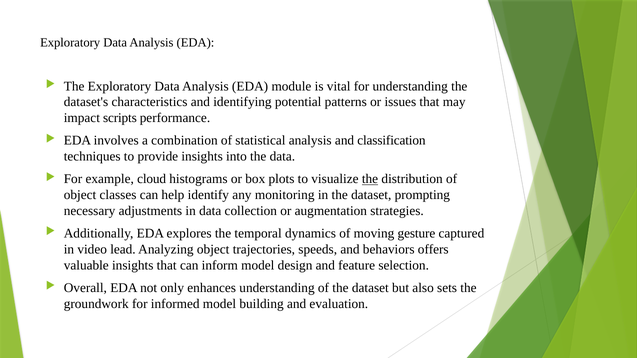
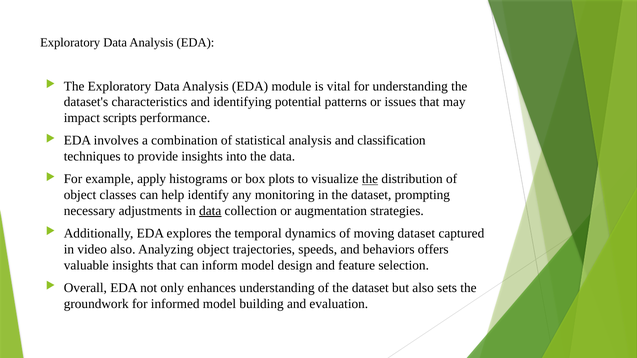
cloud: cloud -> apply
data at (210, 211) underline: none -> present
moving gesture: gesture -> dataset
video lead: lead -> also
